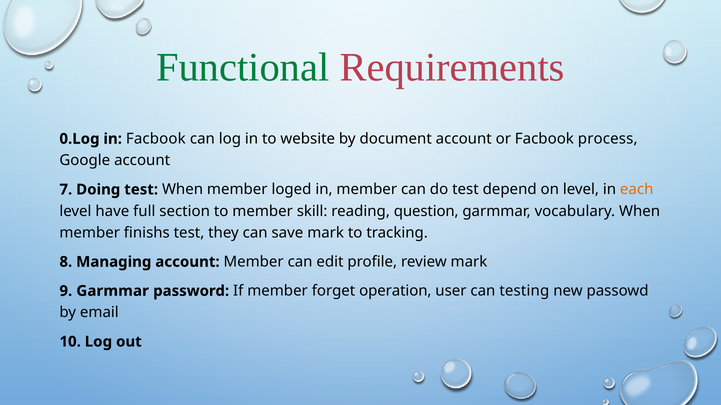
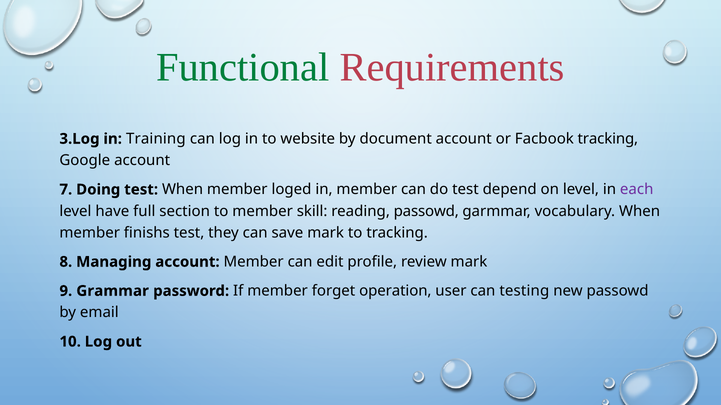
0.Log: 0.Log -> 3.Log
in Facbook: Facbook -> Training
Facbook process: process -> tracking
each colour: orange -> purple
reading question: question -> passowd
9 Garmmar: Garmmar -> Grammar
